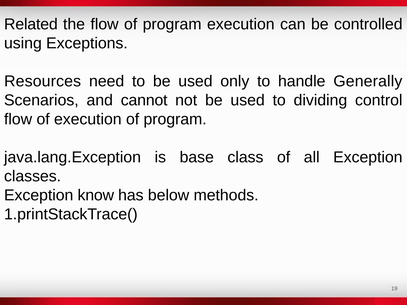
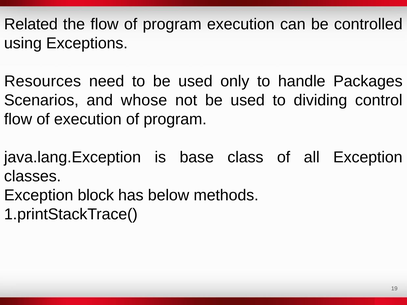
Generally: Generally -> Packages
cannot: cannot -> whose
know: know -> block
